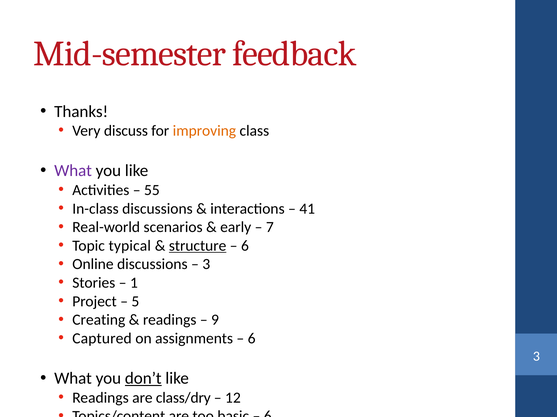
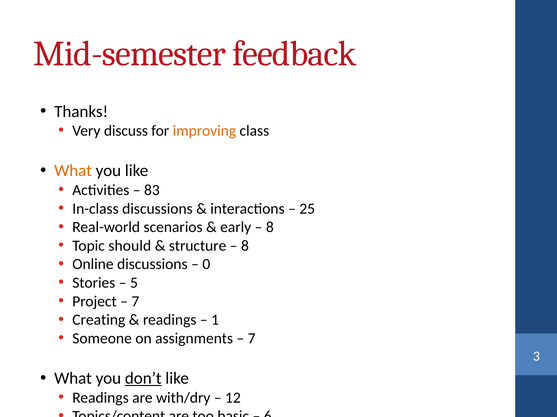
What at (73, 171) colour: purple -> orange
55: 55 -> 83
41: 41 -> 25
7 at (270, 228): 7 -> 8
typical: typical -> should
structure underline: present -> none
6 at (245, 246): 6 -> 8
3 at (206, 265): 3 -> 0
1 at (134, 283): 1 -> 5
5 at (135, 302): 5 -> 7
9 at (215, 320): 9 -> 1
Captured: Captured -> Someone
6 at (252, 339): 6 -> 7
class/dry: class/dry -> with/dry
